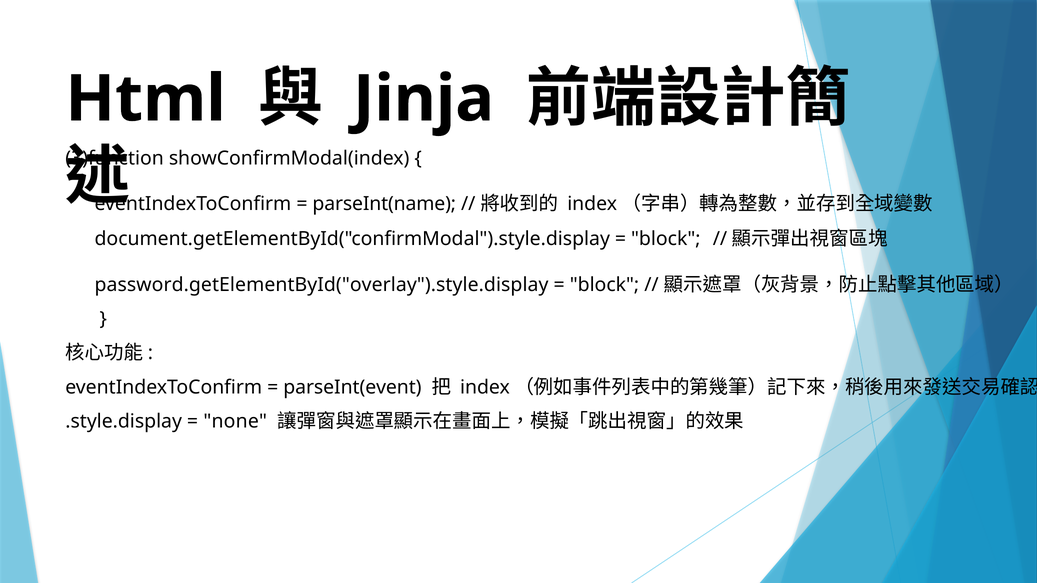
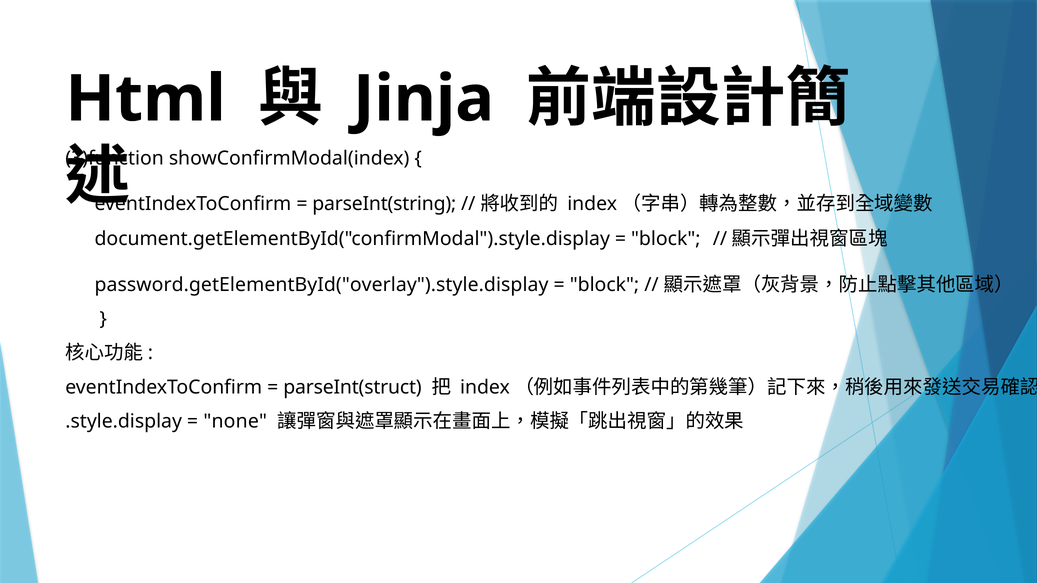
parseInt(name: parseInt(name -> parseInt(string
parseInt(event: parseInt(event -> parseInt(struct
